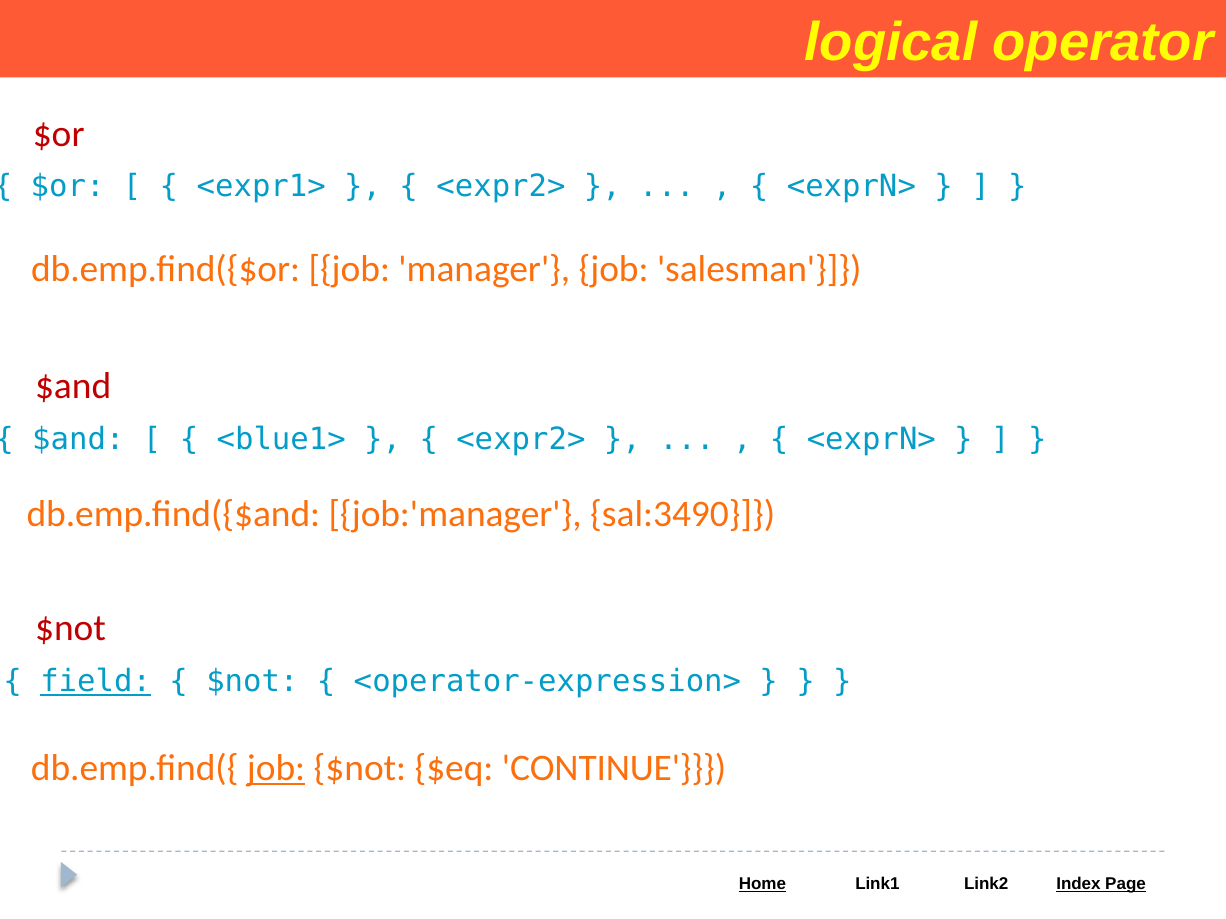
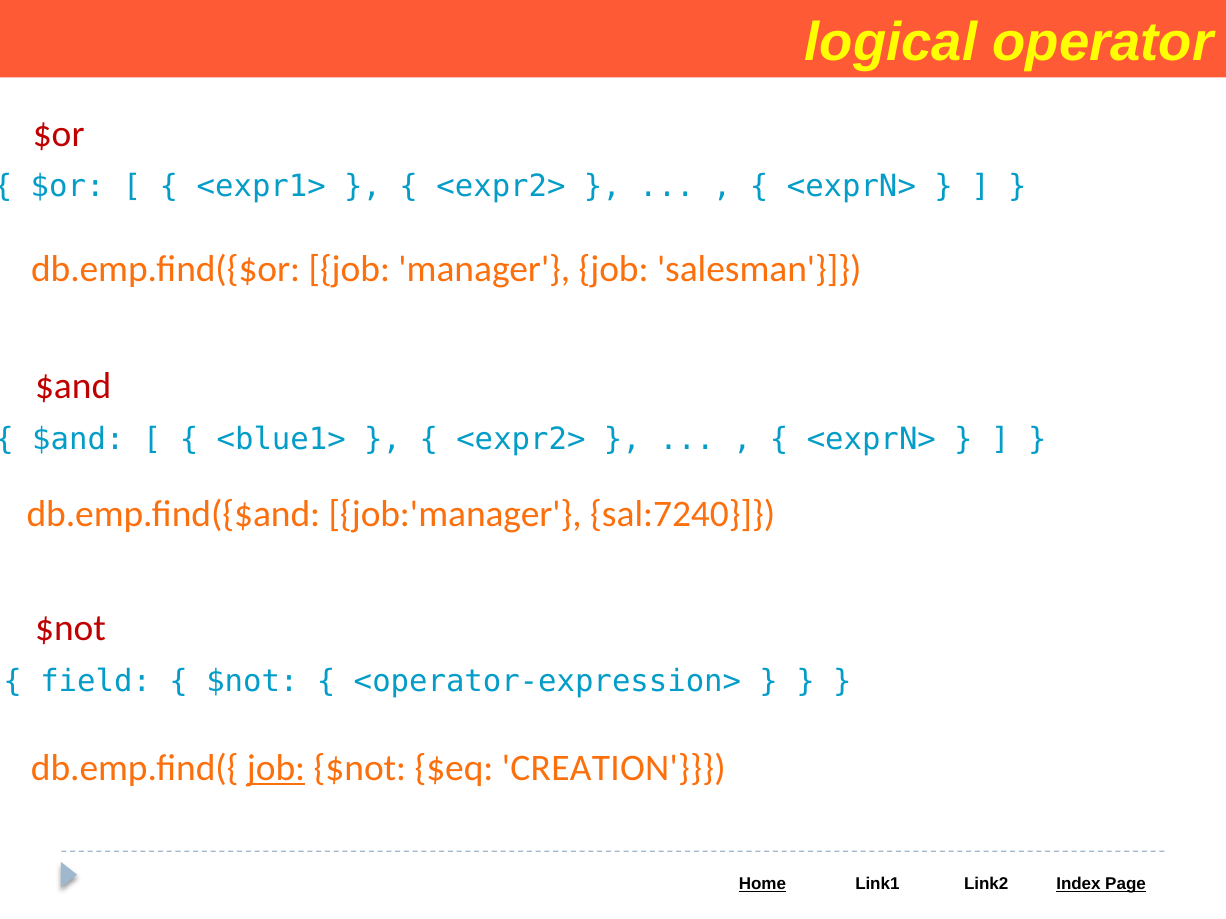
sal:3490: sal:3490 -> sal:7240
field underline: present -> none
CONTINUE: CONTINUE -> CREATION
